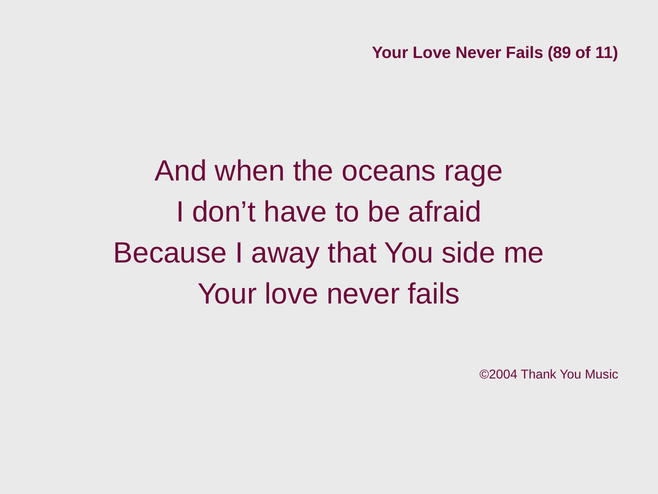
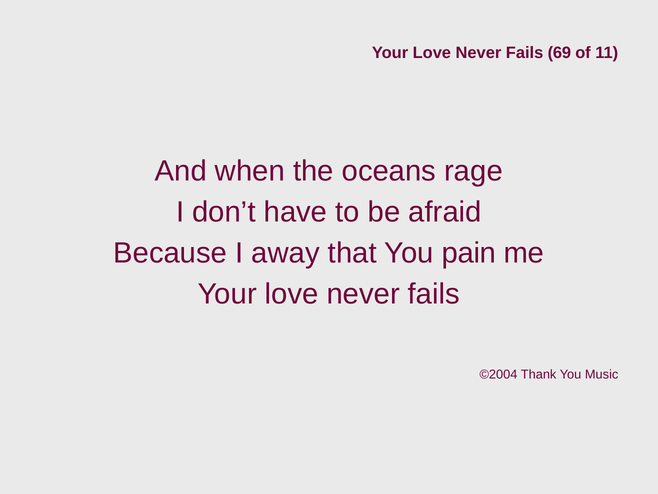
89: 89 -> 69
side: side -> pain
